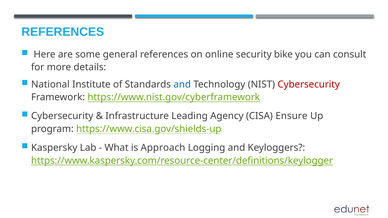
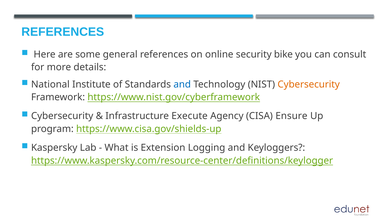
Cybersecurity at (309, 84) colour: red -> orange
Leading: Leading -> Execute
Approach: Approach -> Extension
